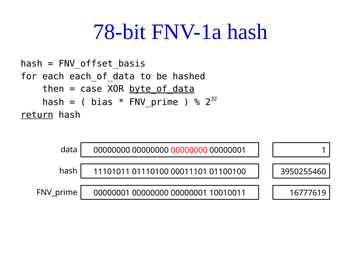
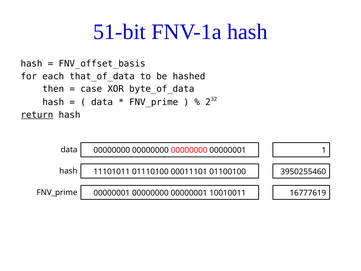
78-bit: 78-bit -> 51-bit
each_of_data: each_of_data -> that_of_data
byte_of_data underline: present -> none
bias at (102, 102): bias -> data
